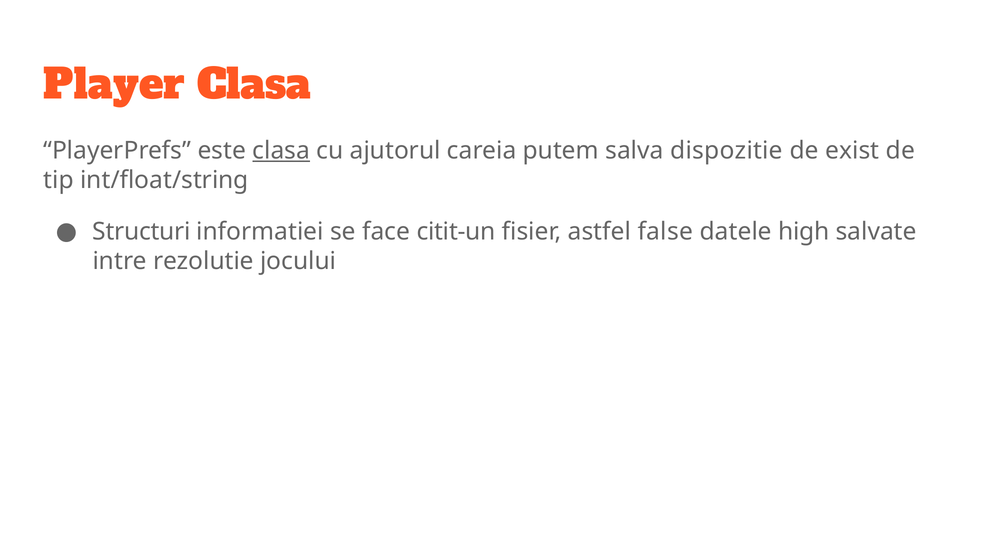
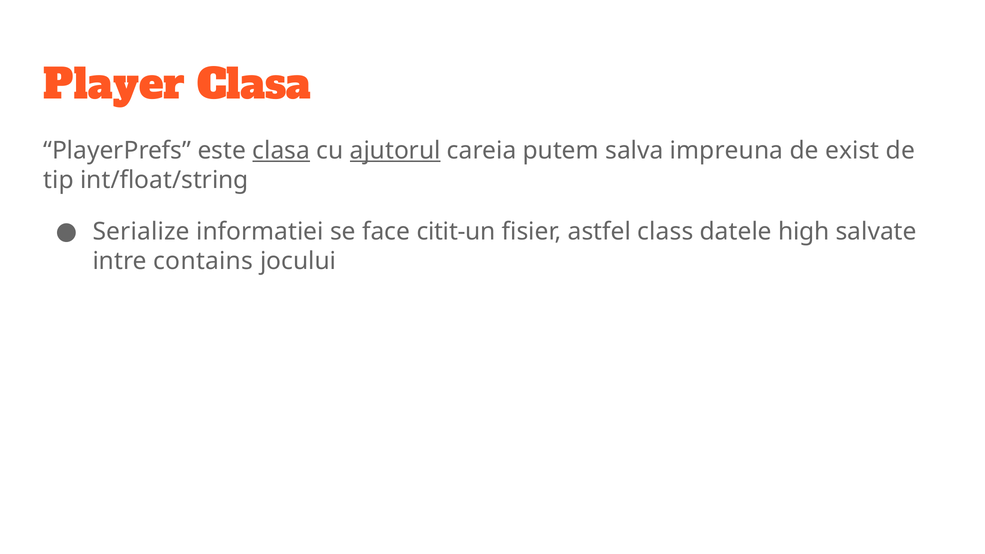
ajutorul underline: none -> present
dispozitie: dispozitie -> impreuna
Structuri: Structuri -> Serialize
false: false -> class
rezolutie: rezolutie -> contains
